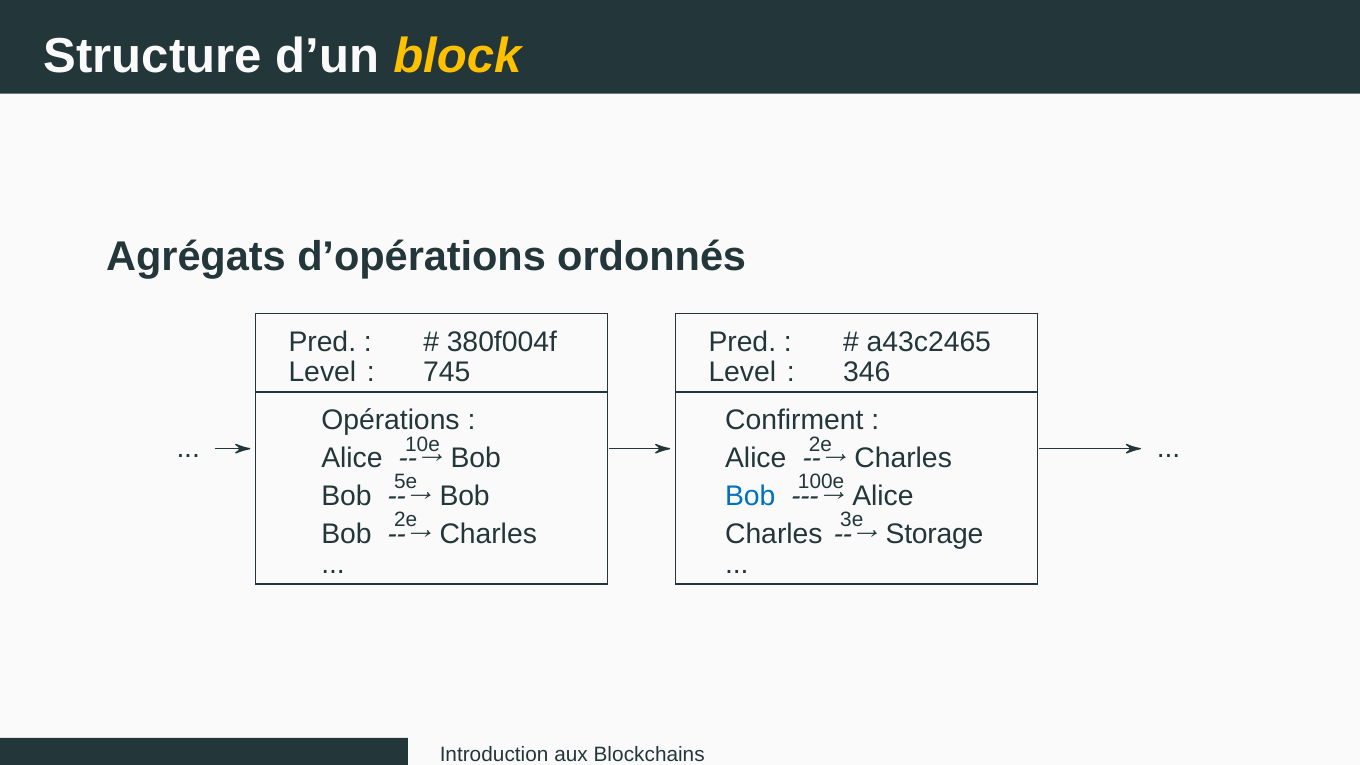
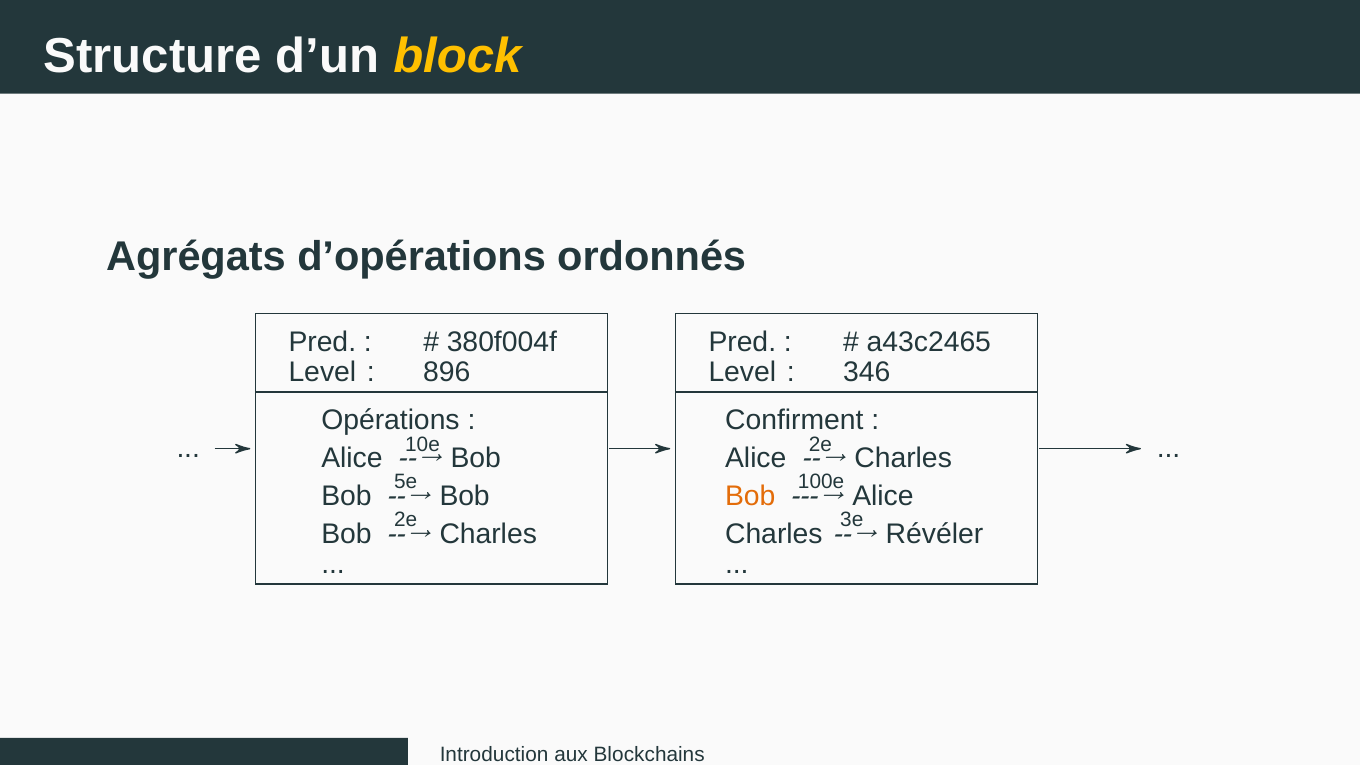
745: 745 -> 896
Bob at (750, 496) colour: blue -> orange
Storage: Storage -> Révéler
